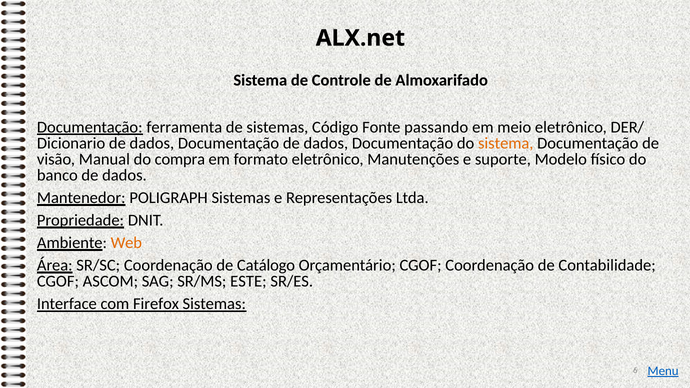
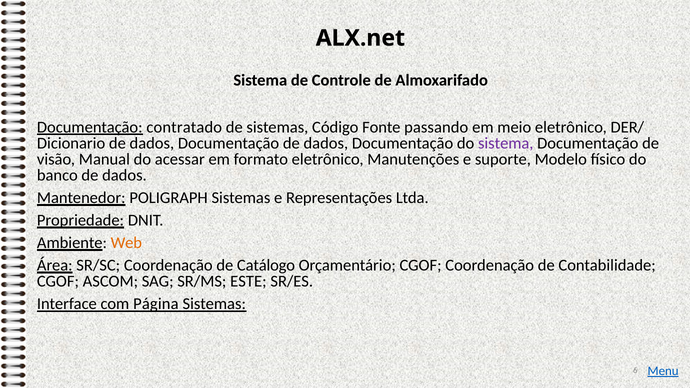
ferramenta: ferramenta -> contratado
sistema at (506, 143) colour: orange -> purple
compra: compra -> acessar
Firefox: Firefox -> Página
